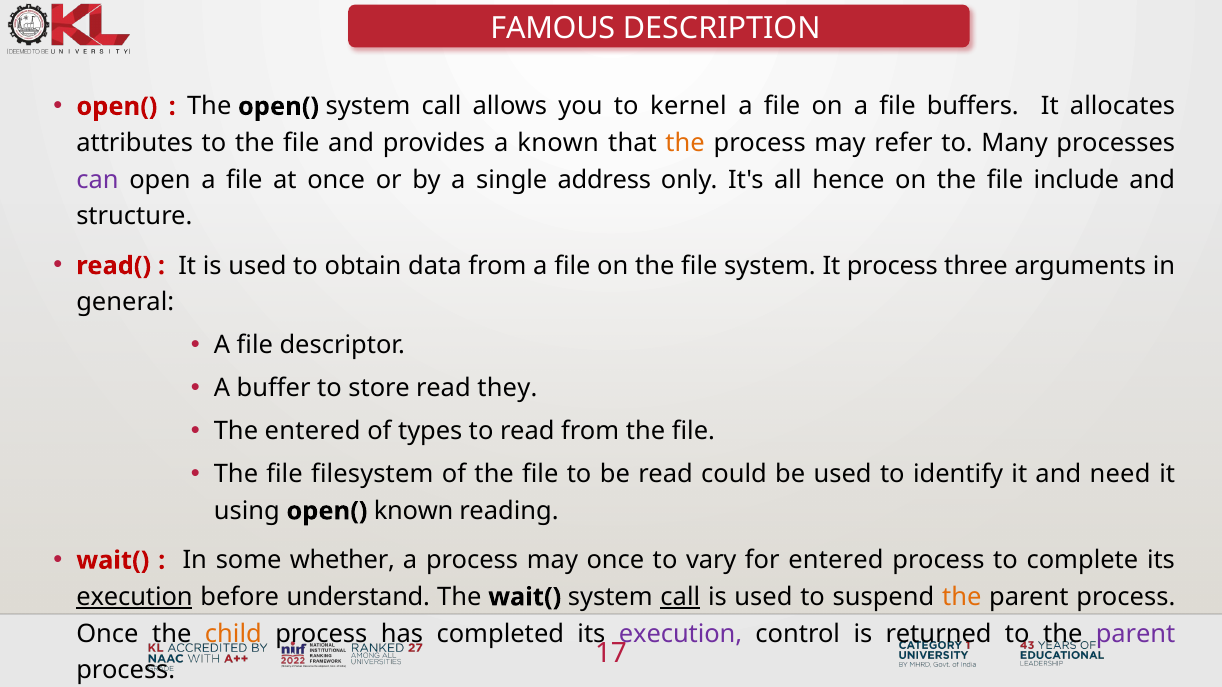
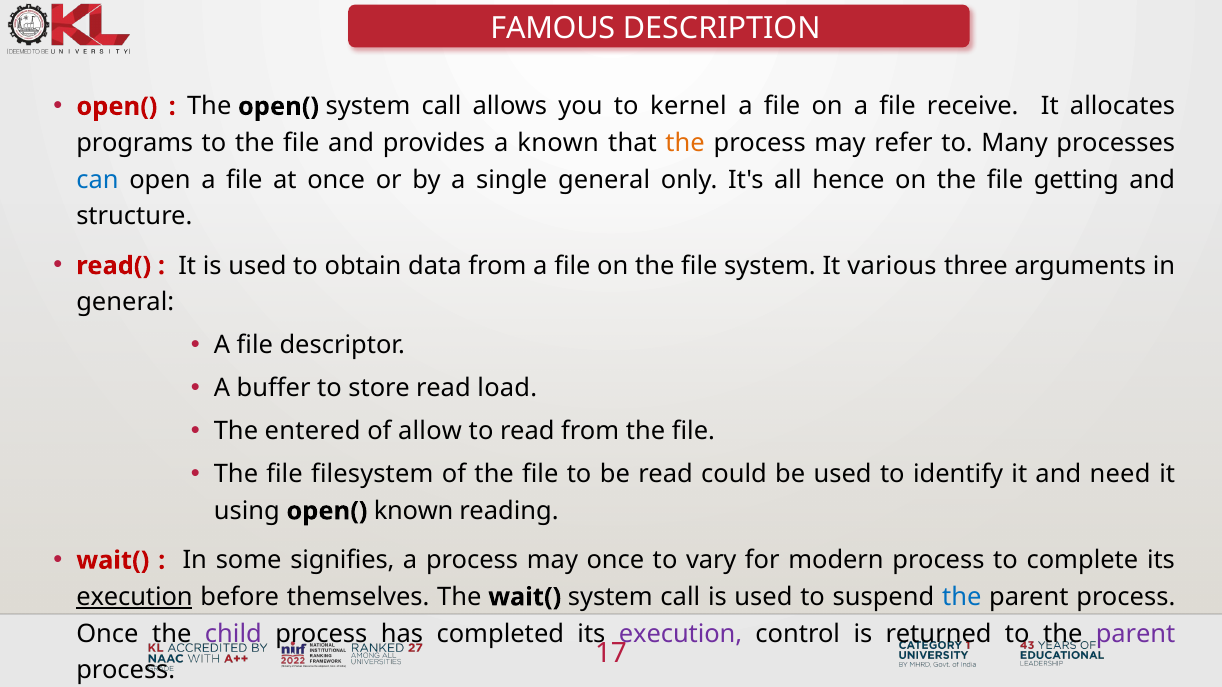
buffers: buffers -> receive
attributes: attributes -> programs
can colour: purple -> blue
single address: address -> general
include: include -> getting
It process: process -> various
they: they -> load
types: types -> allow
whether: whether -> signifies
for entered: entered -> modern
understand: understand -> themselves
call at (680, 597) underline: present -> none
the at (962, 597) colour: orange -> blue
child colour: orange -> purple
